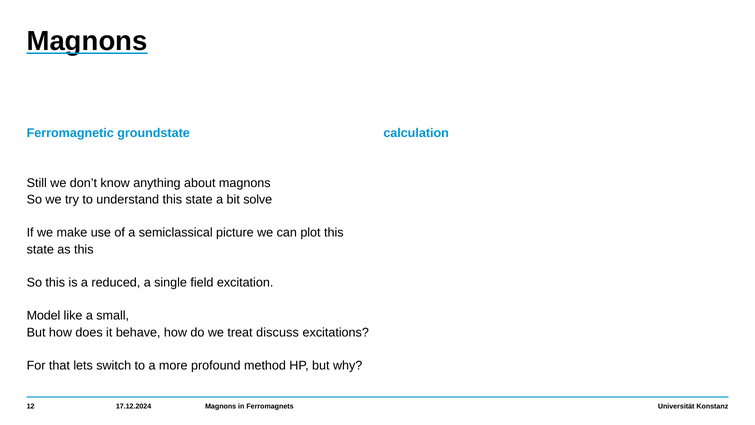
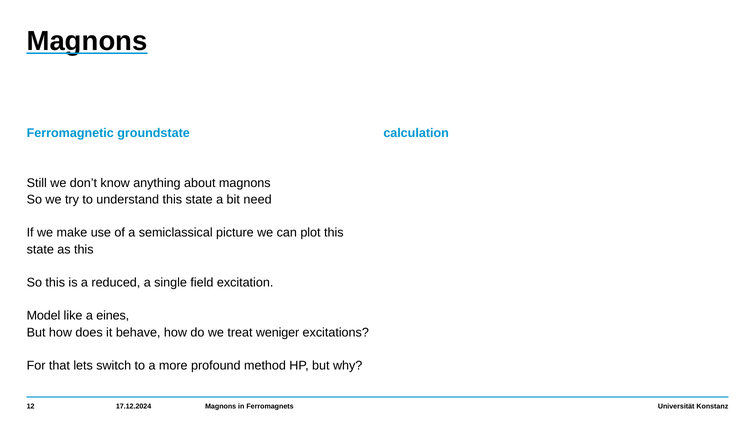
solve: solve -> need
small: small -> eines
discuss: discuss -> weniger
